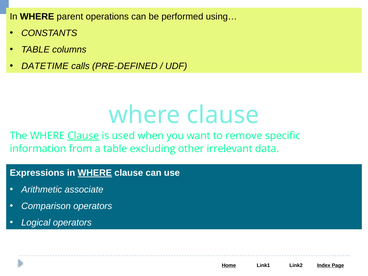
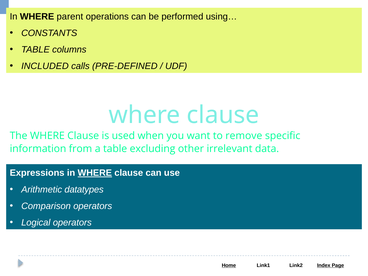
DATETIME: DATETIME -> INCLUDED
Clause at (83, 136) underline: present -> none
associate: associate -> datatypes
